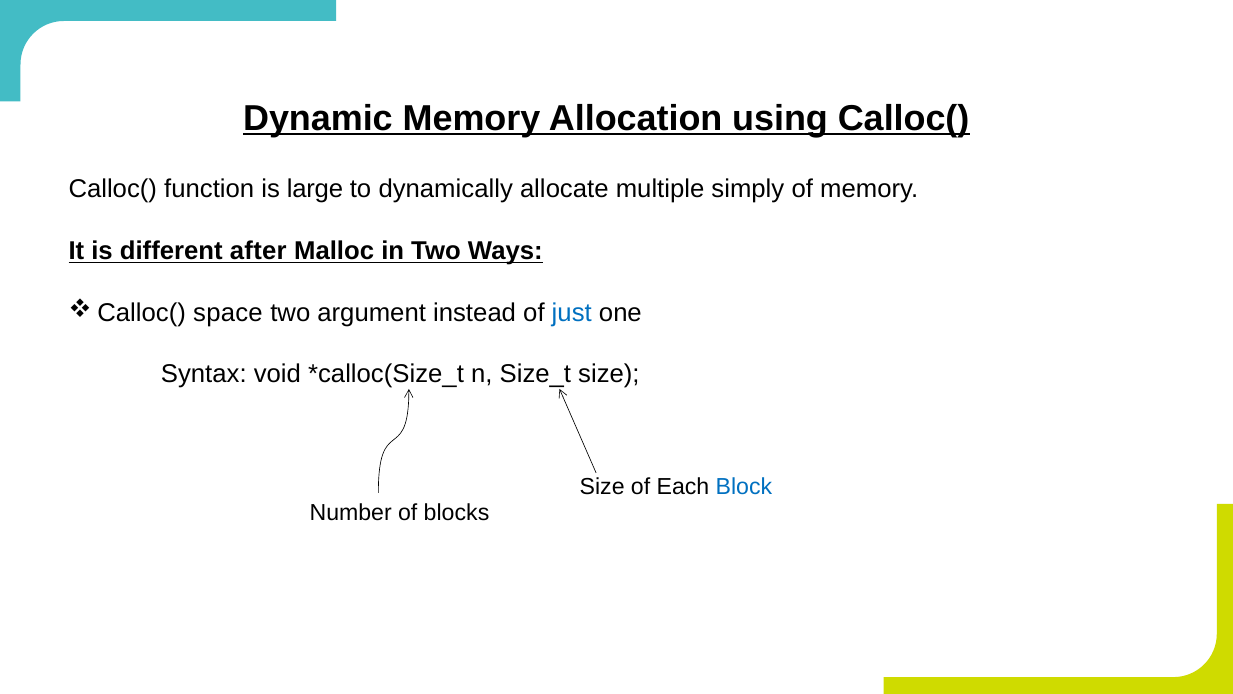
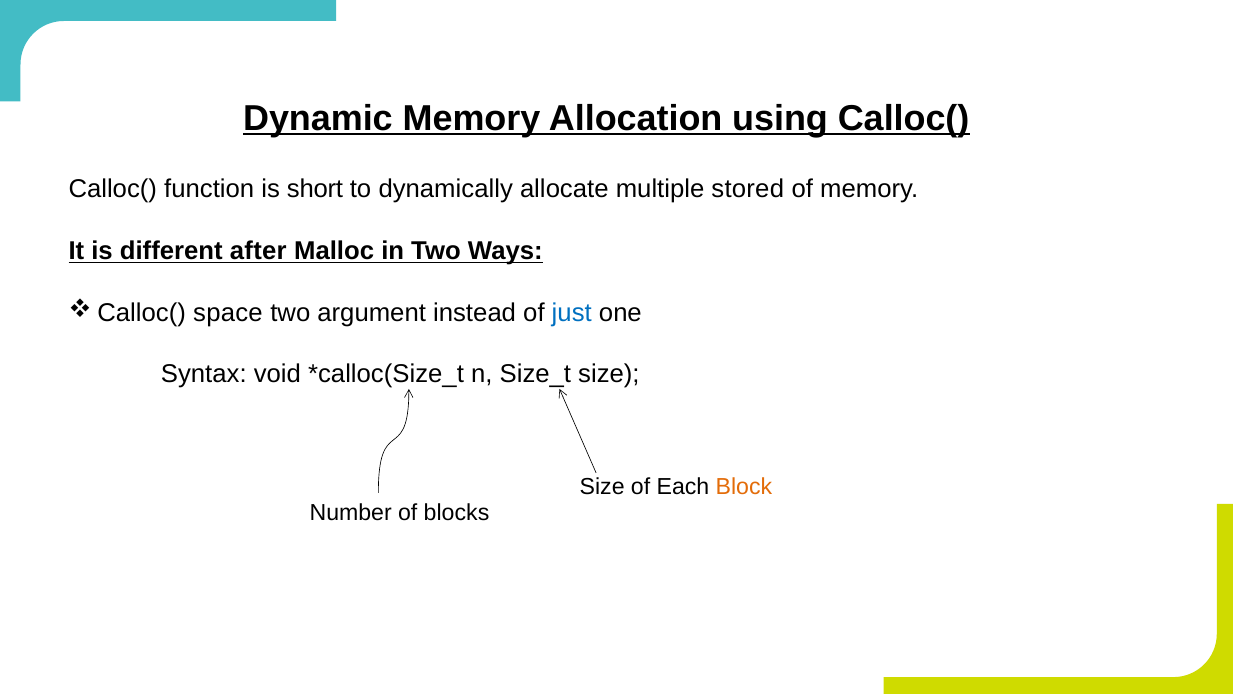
large: large -> short
simply: simply -> stored
Block colour: blue -> orange
